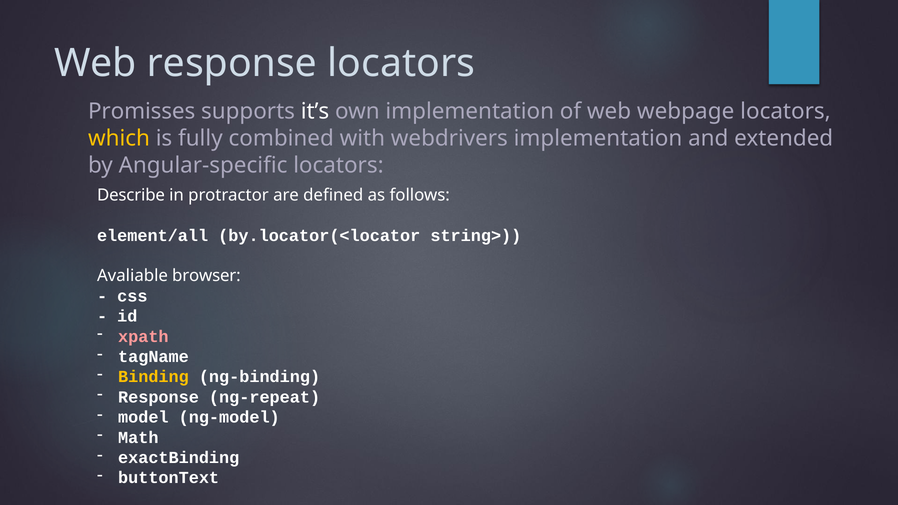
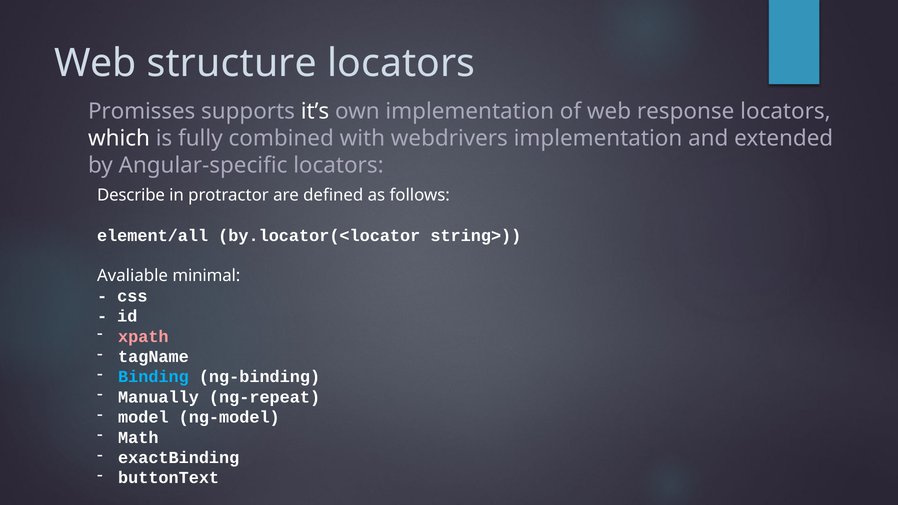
Web response: response -> structure
webpage: webpage -> response
which colour: yellow -> white
browser: browser -> minimal
Binding colour: yellow -> light blue
Response at (158, 397): Response -> Manually
